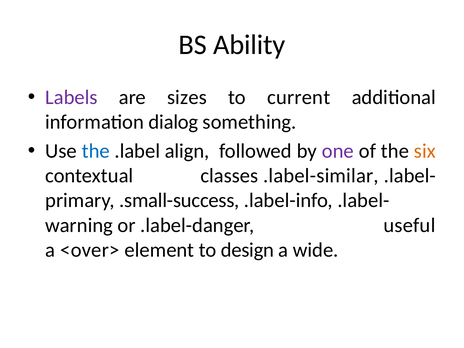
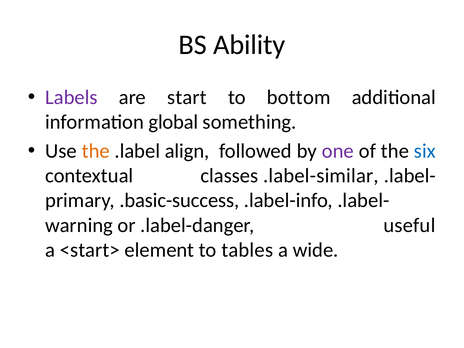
sizes: sizes -> start
current: current -> bottom
dialog: dialog -> global
the at (96, 151) colour: blue -> orange
six colour: orange -> blue
.small-success: .small-success -> .basic-success
<over>: <over> -> <start>
design: design -> tables
